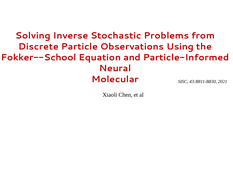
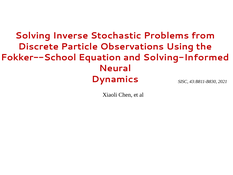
Particle-Informed: Particle-Informed -> Solving-Informed
Molecular: Molecular -> Dynamics
